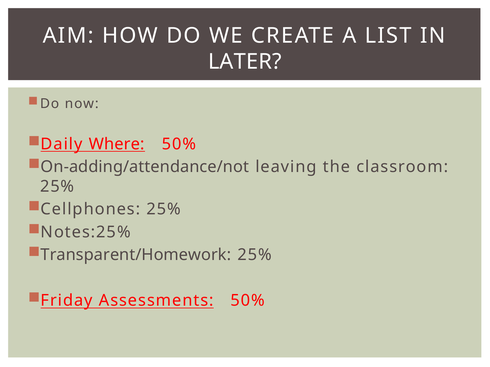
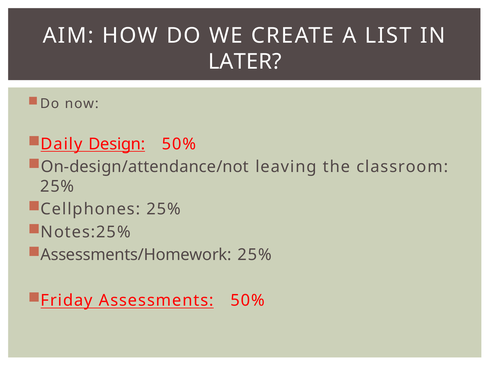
Where: Where -> Design
On-adding/attendance/not: On-adding/attendance/not -> On-design/attendance/not
Transparent/Homework: Transparent/Homework -> Assessments/Homework
